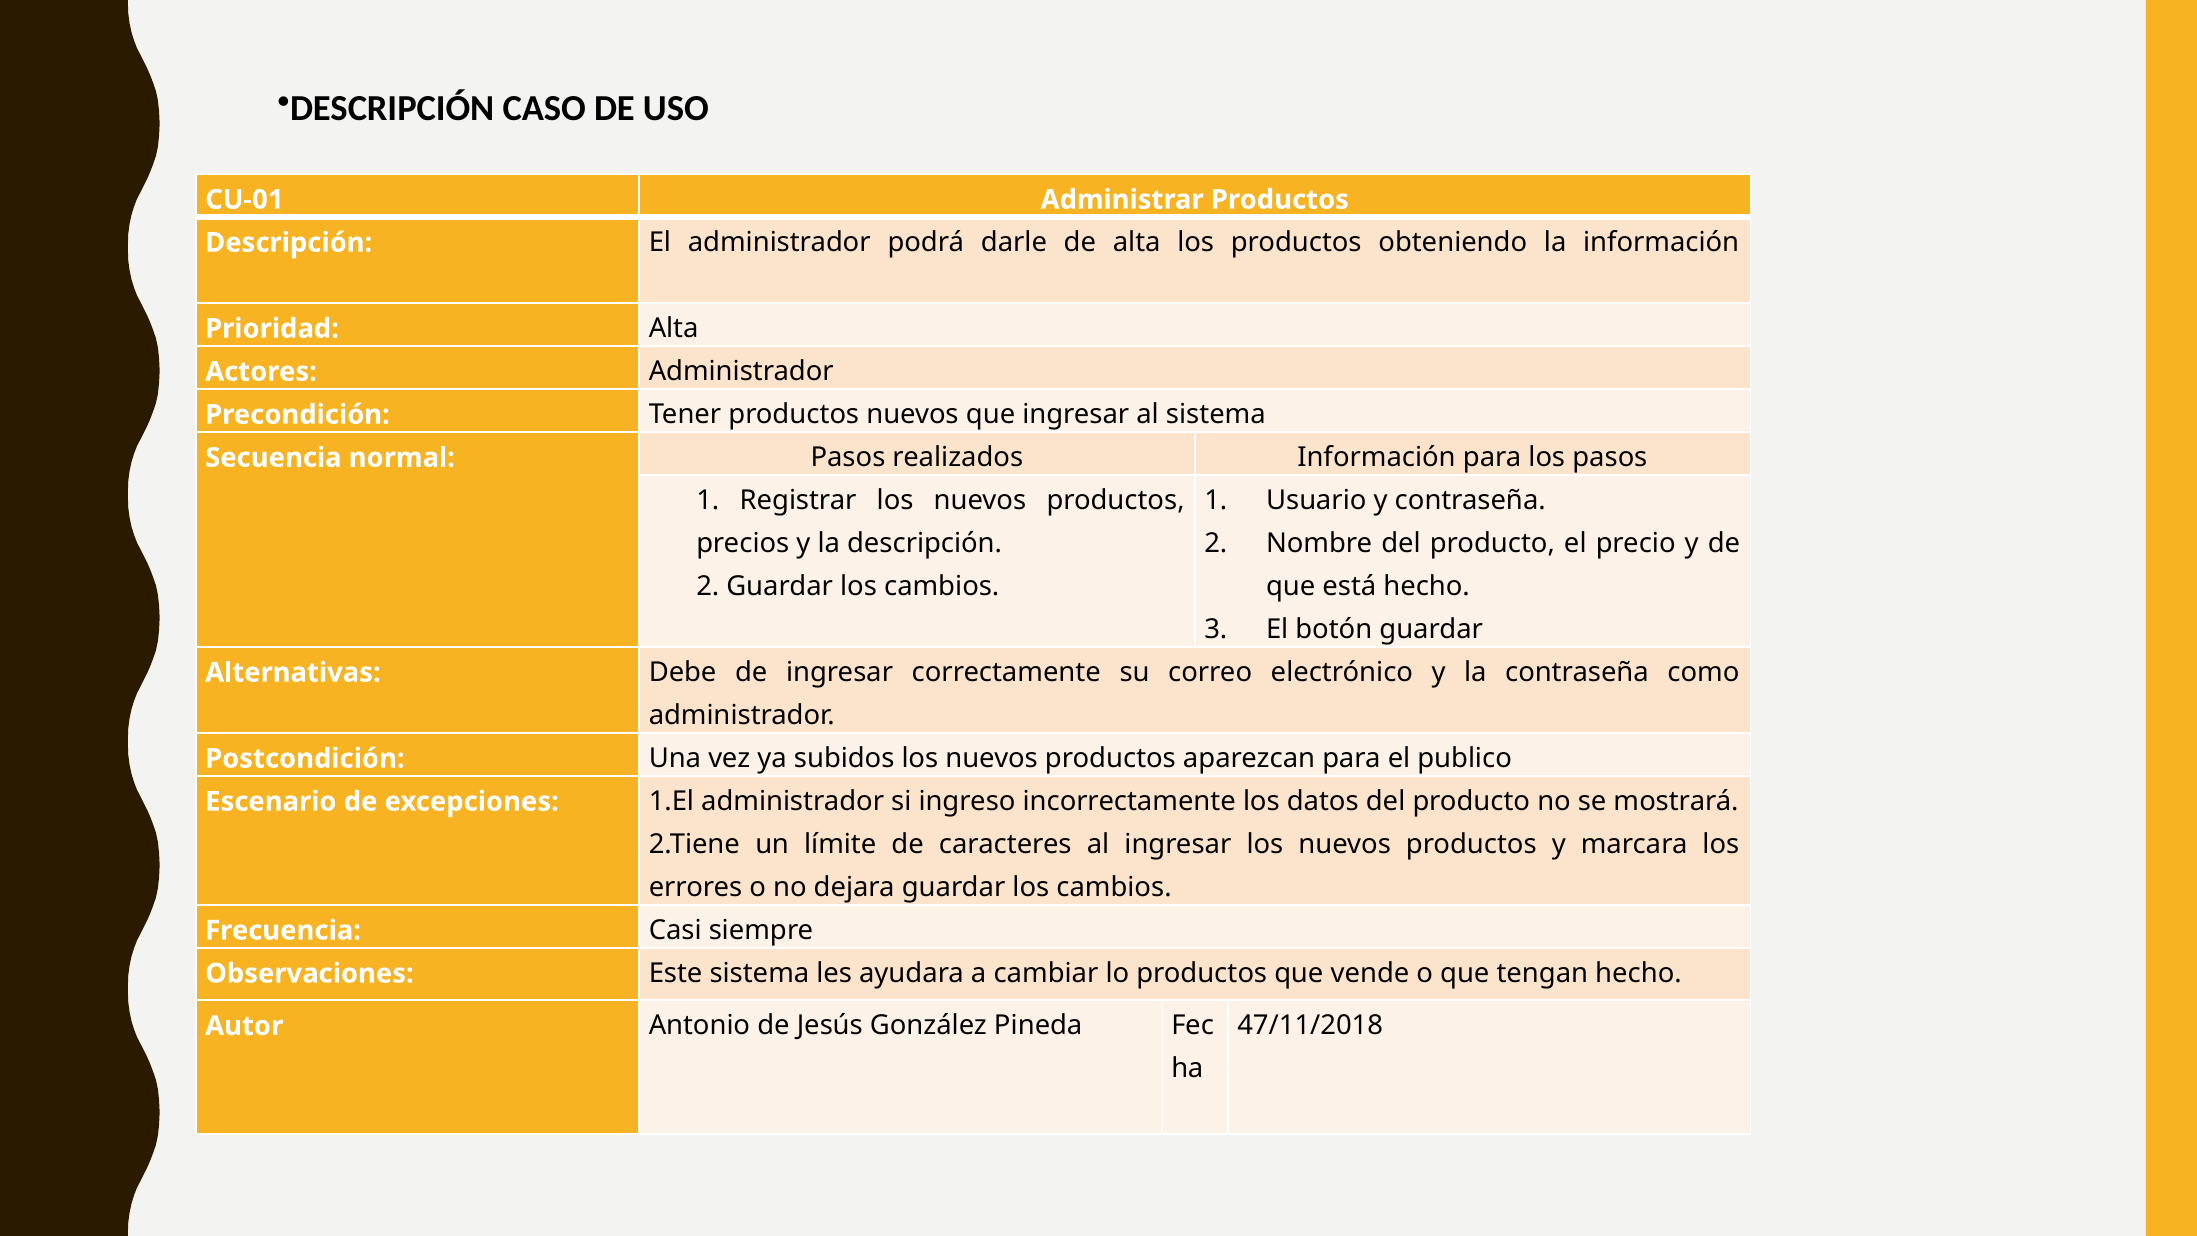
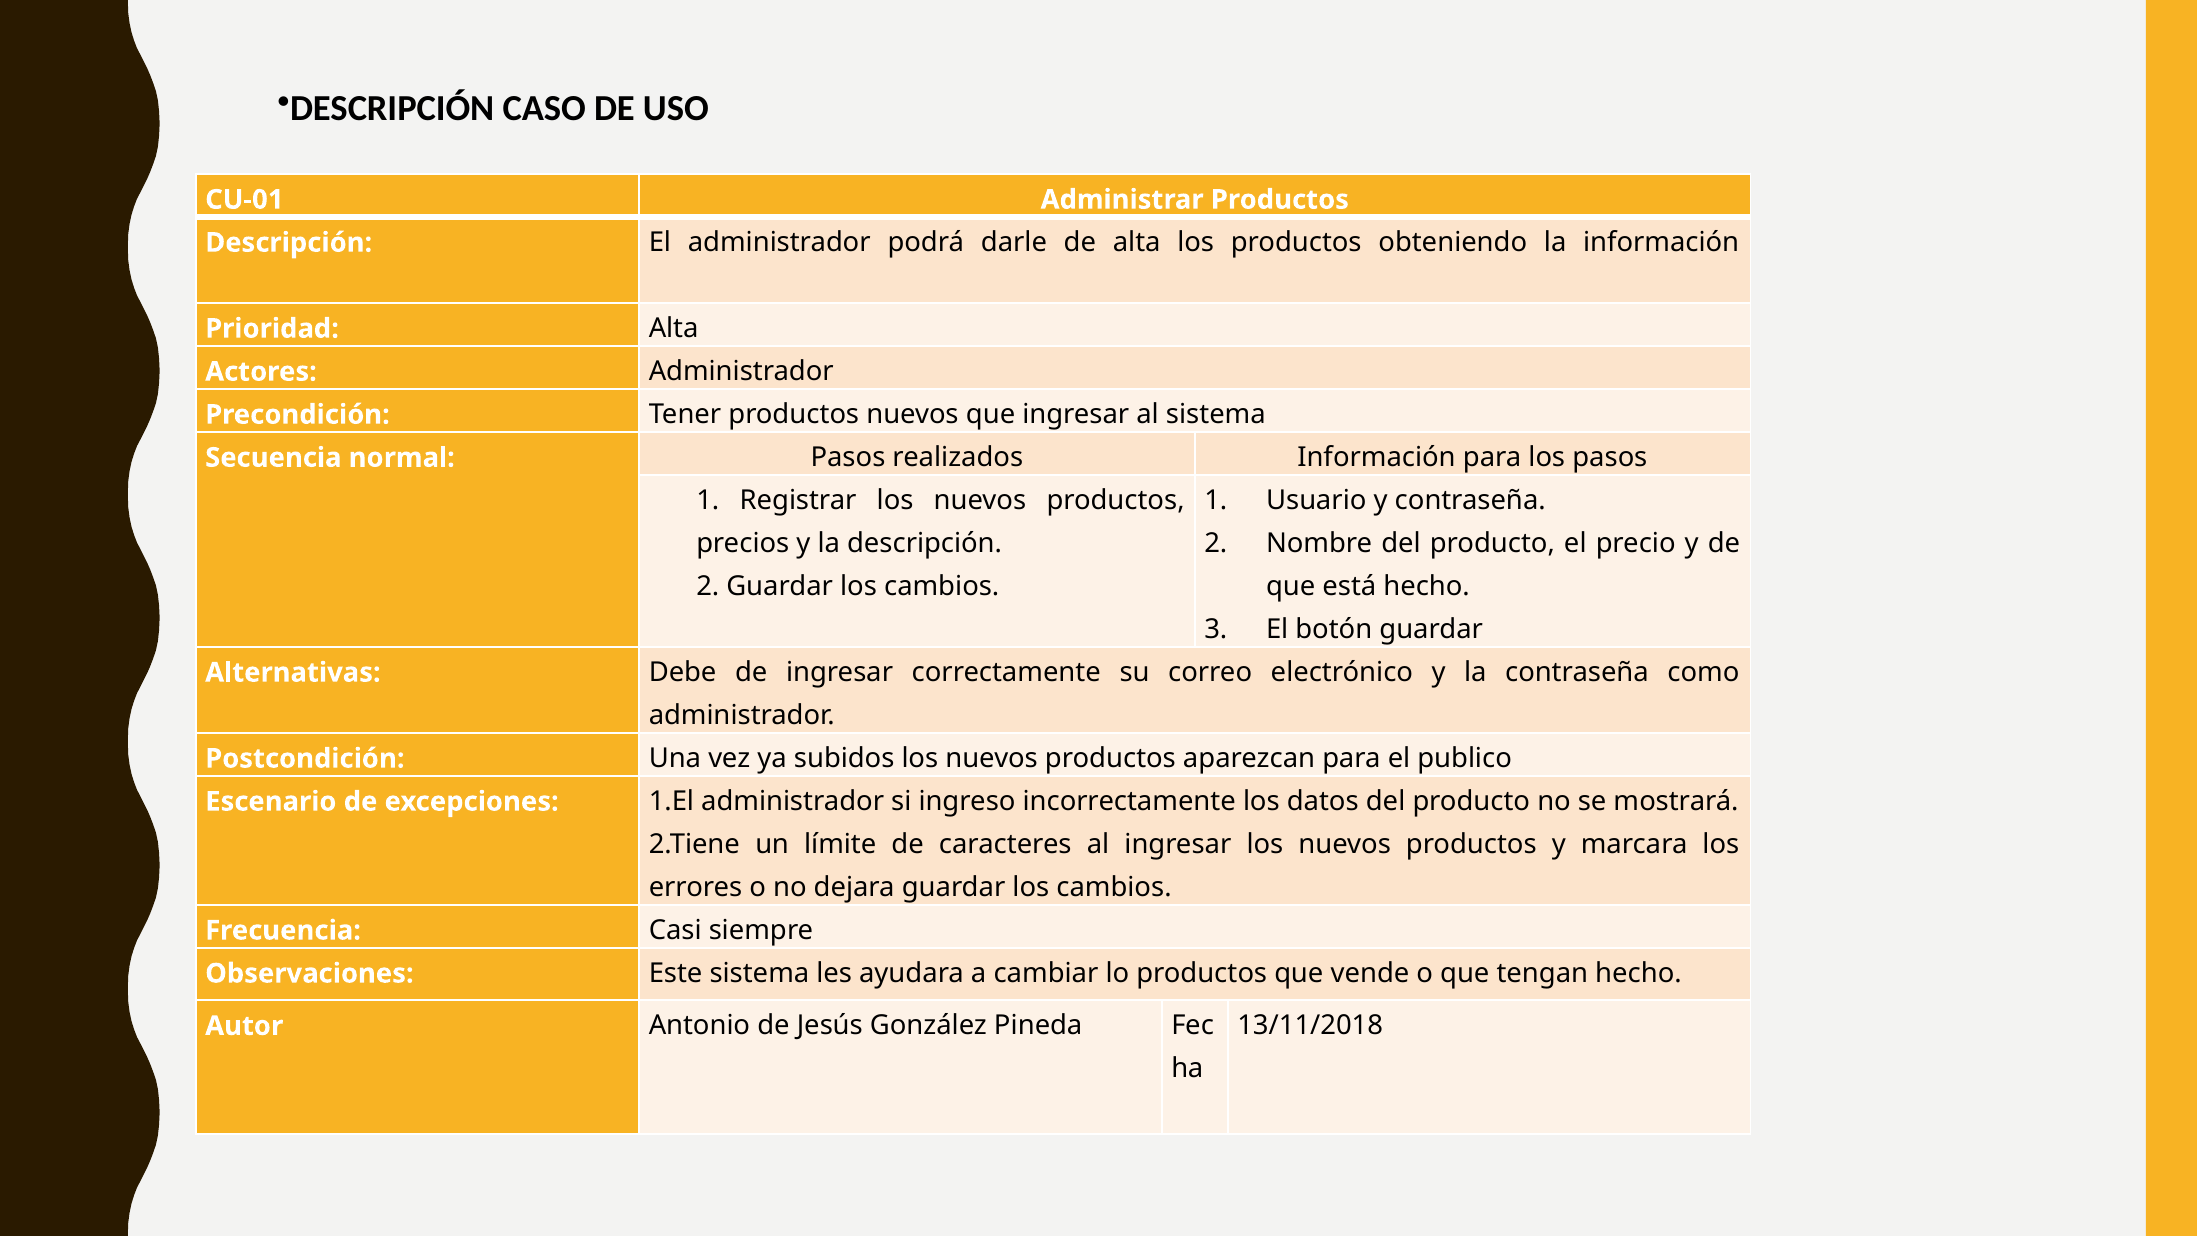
47/11/2018: 47/11/2018 -> 13/11/2018
